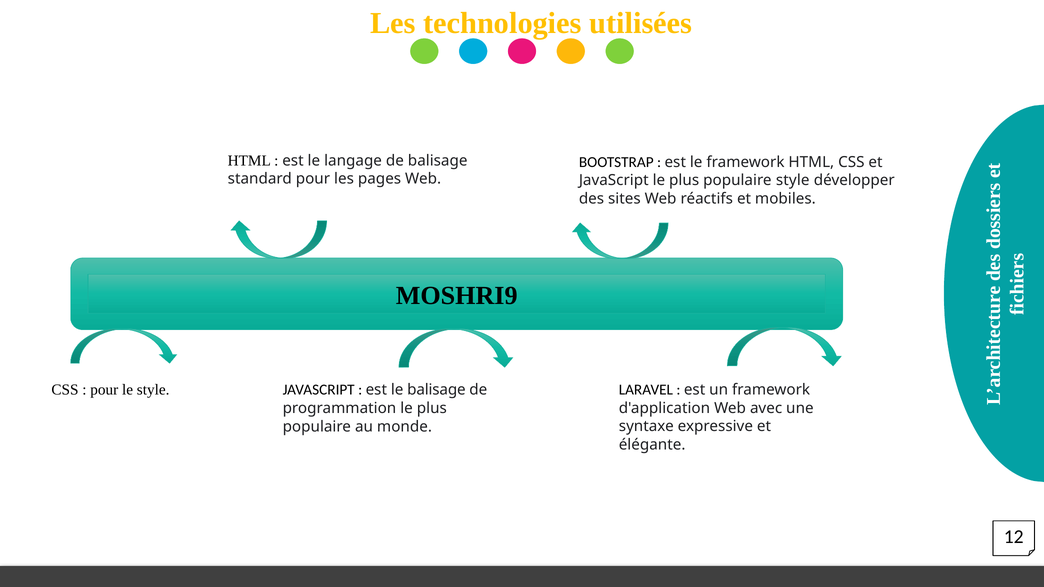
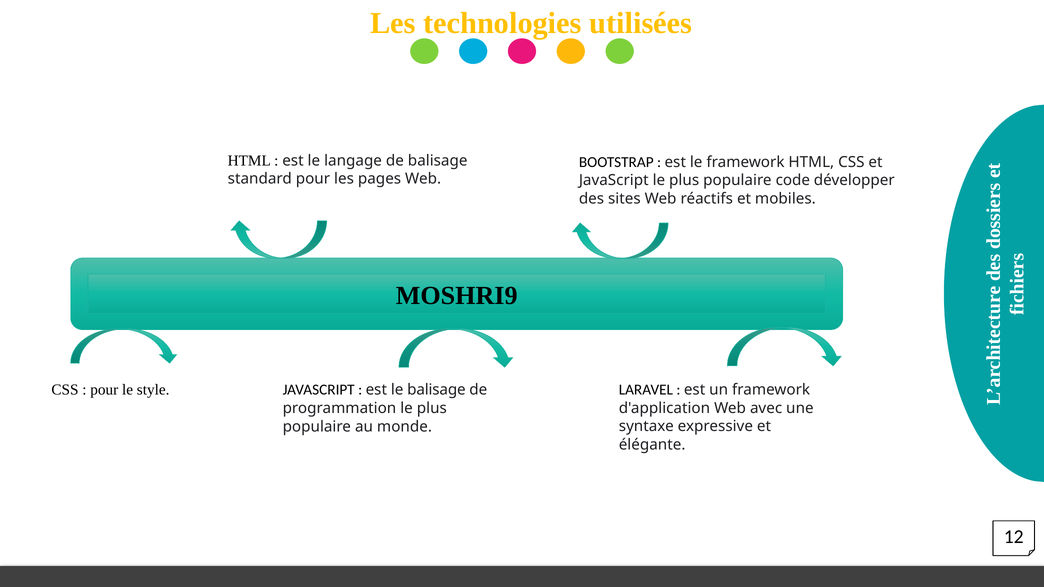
populaire style: style -> code
